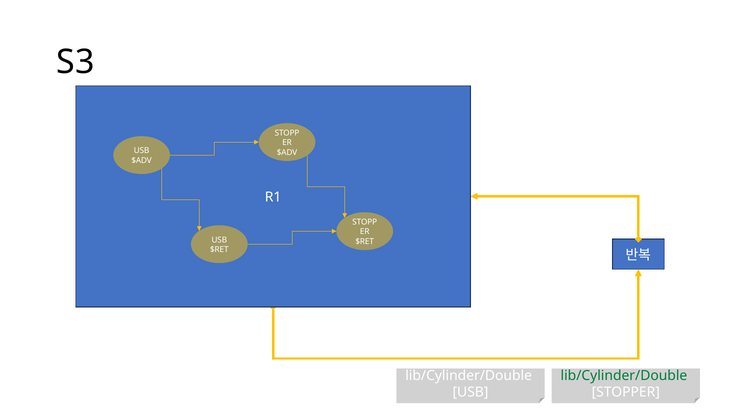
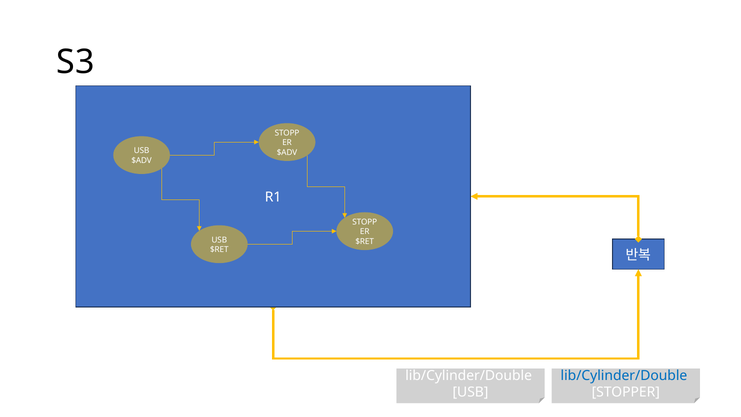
lib/Cylinder/Double at (624, 375) colour: green -> blue
